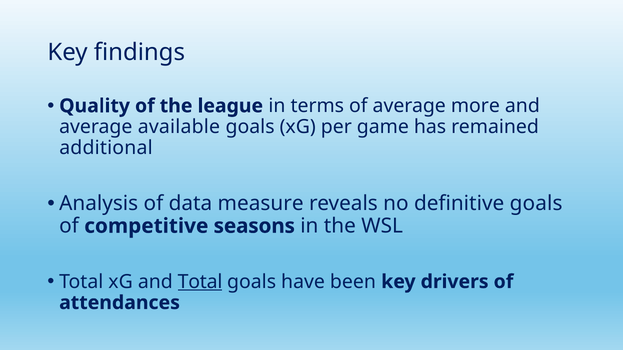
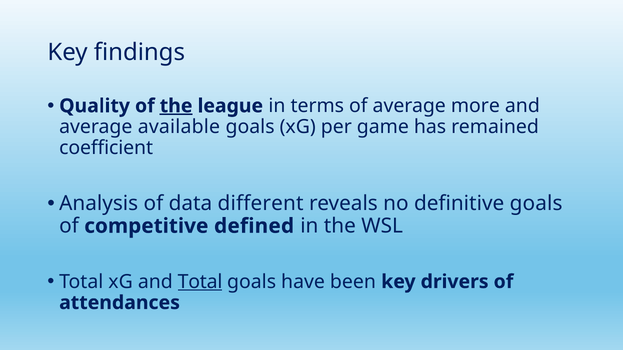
the at (176, 106) underline: none -> present
additional: additional -> coefficient
measure: measure -> different
seasons: seasons -> defined
